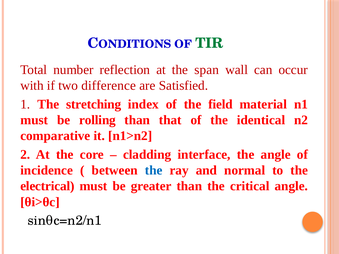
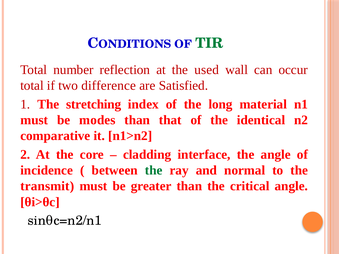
span: span -> used
with at (32, 86): with -> total
field: field -> long
rolling: rolling -> modes
the at (154, 170) colour: blue -> green
electrical: electrical -> transmit
